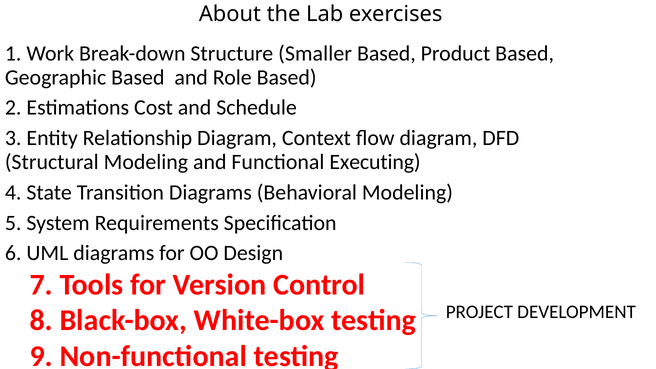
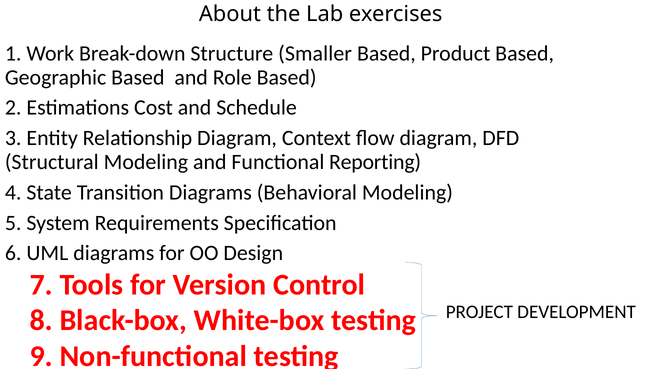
Executing: Executing -> Reporting
